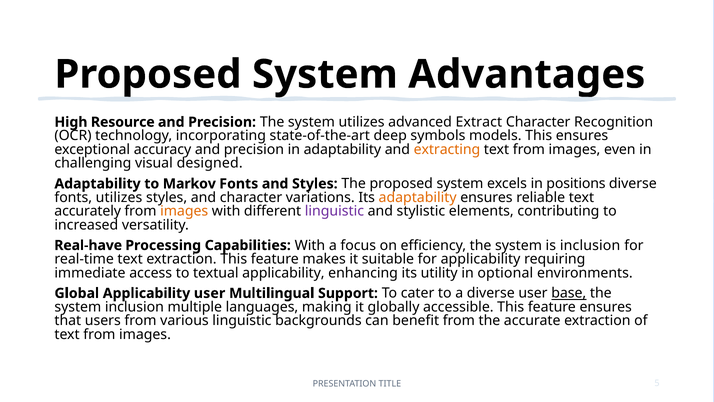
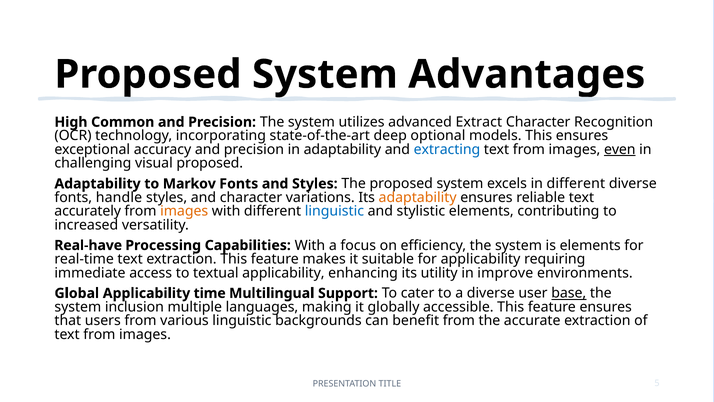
Resource: Resource -> Common
symbols: symbols -> optional
extracting colour: orange -> blue
even underline: none -> present
visual designed: designed -> proposed
in positions: positions -> different
fonts utilizes: utilizes -> handle
linguistic at (334, 211) colour: purple -> blue
is inclusion: inclusion -> elements
optional: optional -> improve
Applicability user: user -> time
